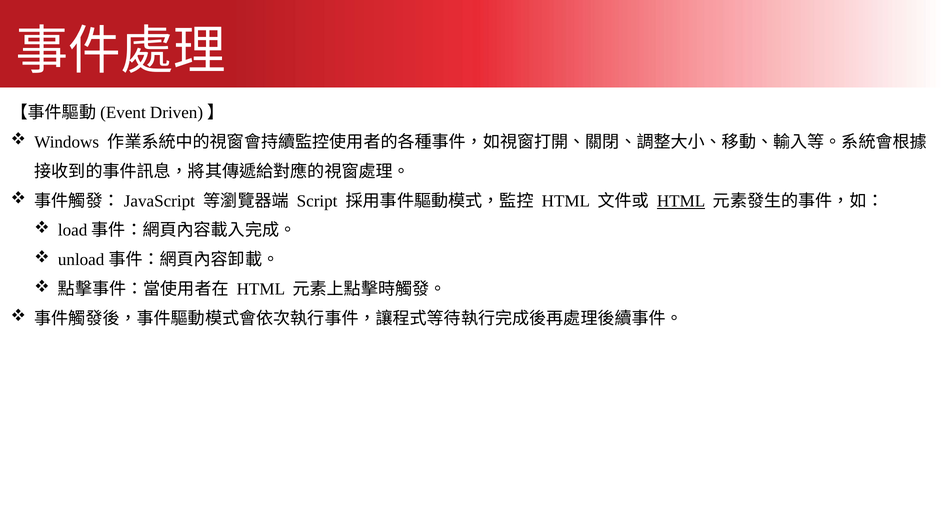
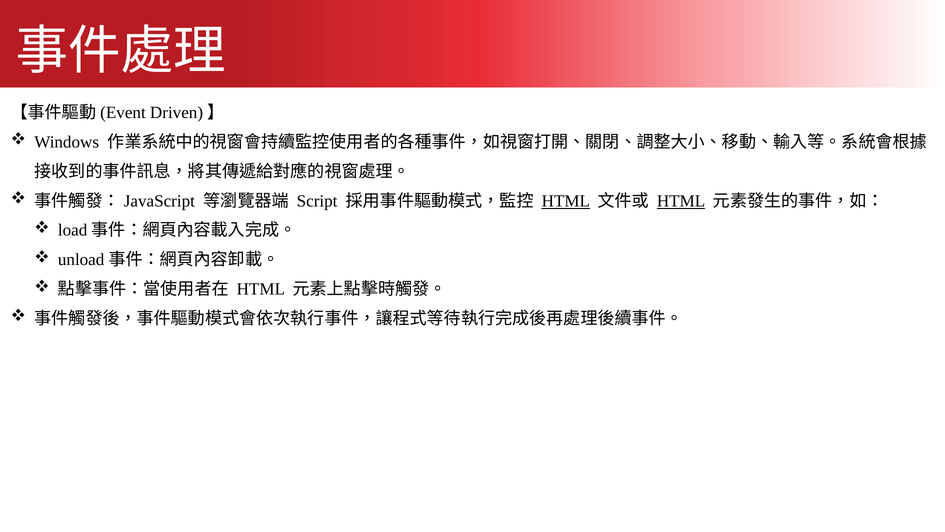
HTML at (566, 201) underline: none -> present
